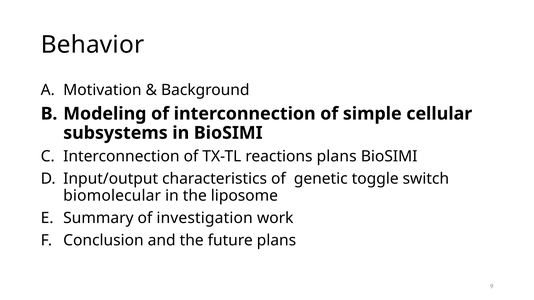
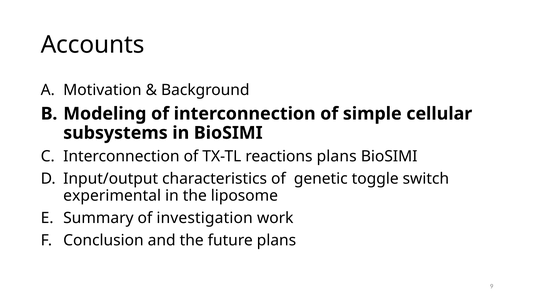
Behavior: Behavior -> Accounts
biomolecular: biomolecular -> experimental
